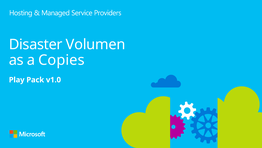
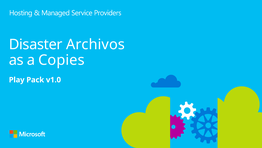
Volumen: Volumen -> Archivos
